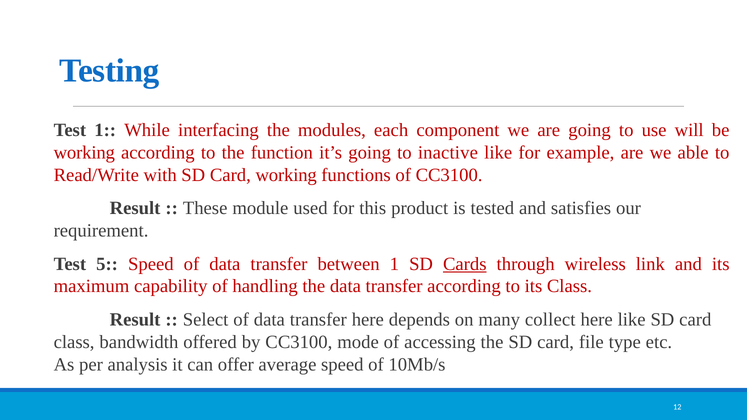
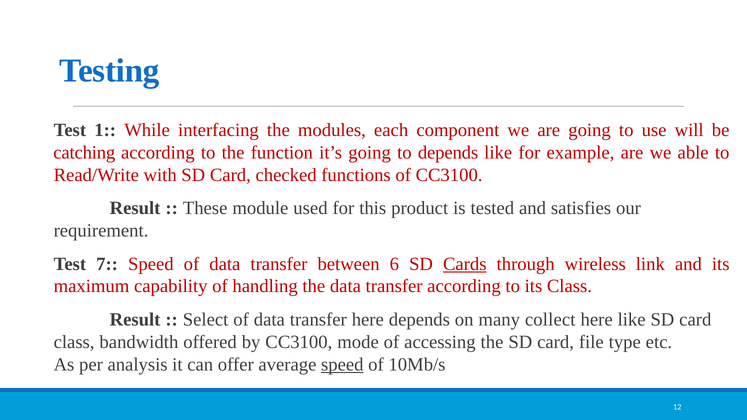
working at (84, 153): working -> catching
to inactive: inactive -> depends
Card working: working -> checked
5: 5 -> 7
between 1: 1 -> 6
speed at (342, 365) underline: none -> present
